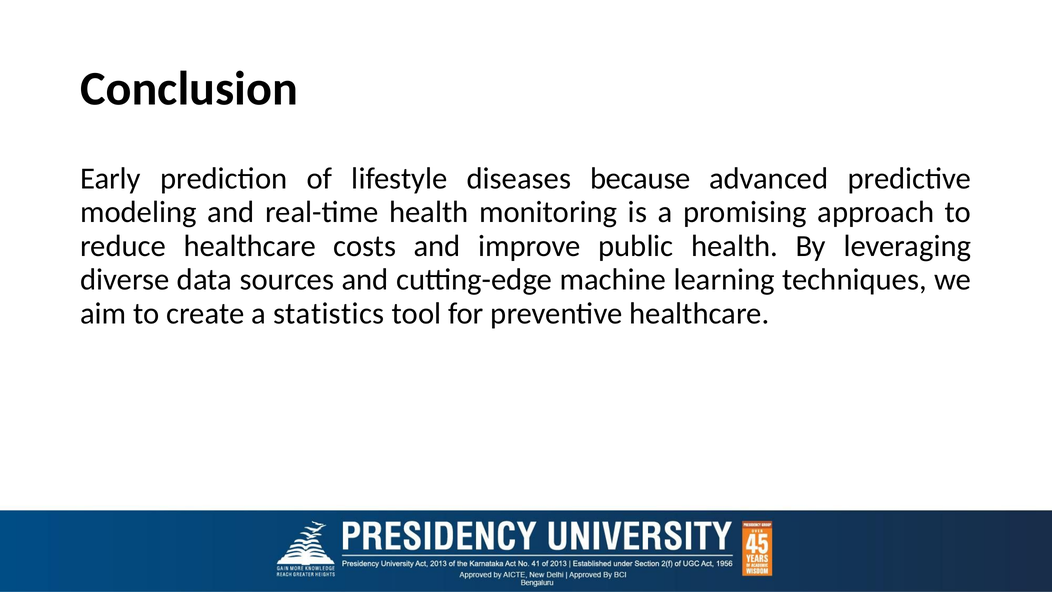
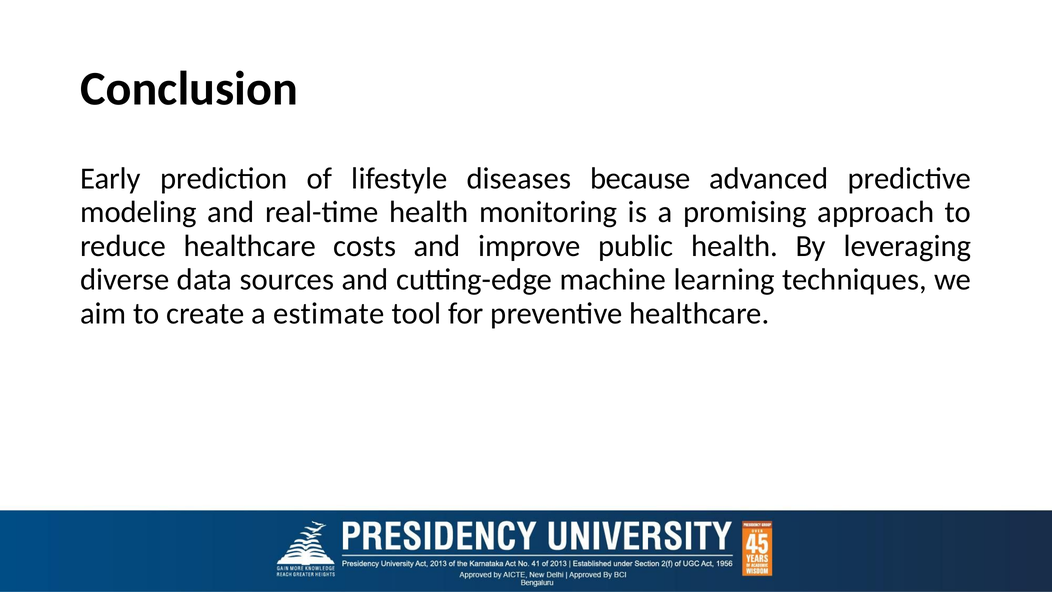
statistics: statistics -> estimate
